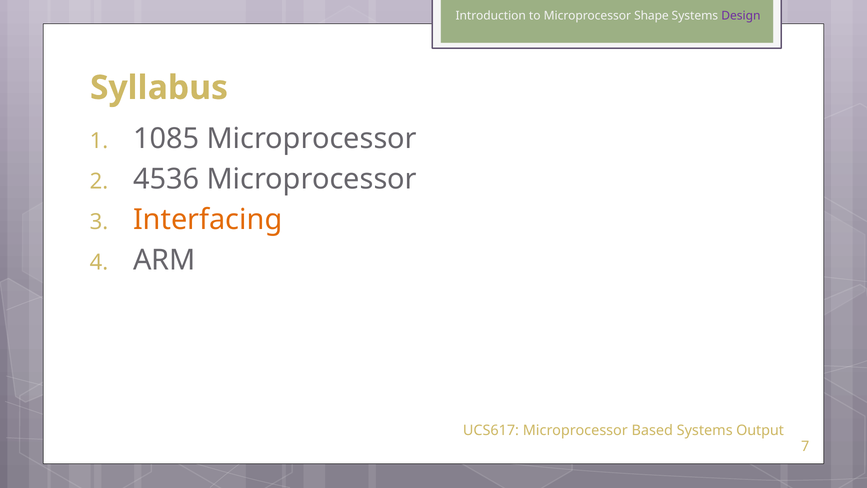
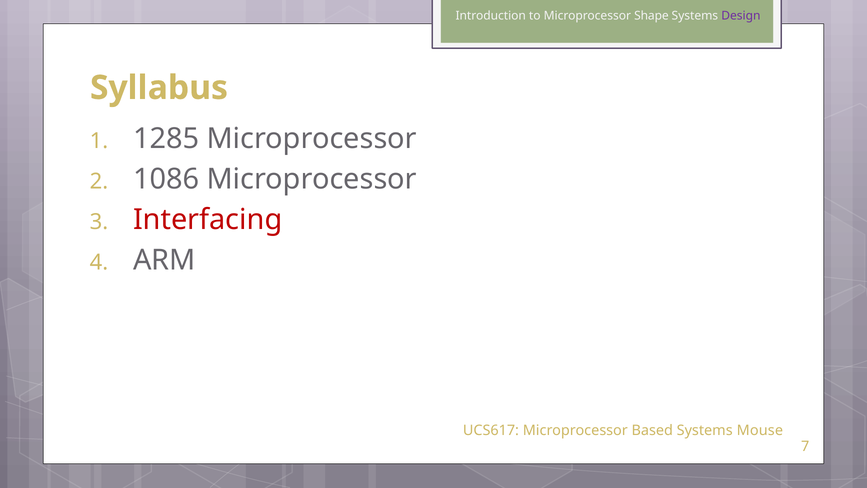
1085: 1085 -> 1285
4536: 4536 -> 1086
Interfacing colour: orange -> red
Output: Output -> Mouse
